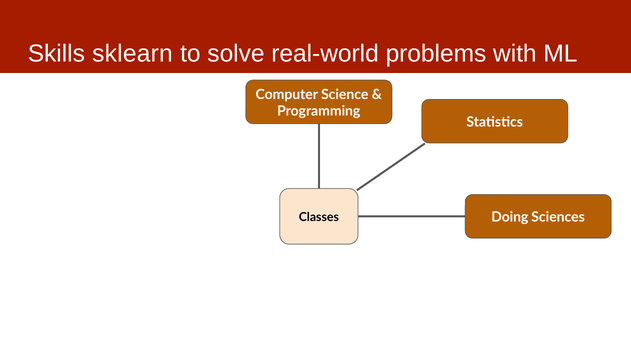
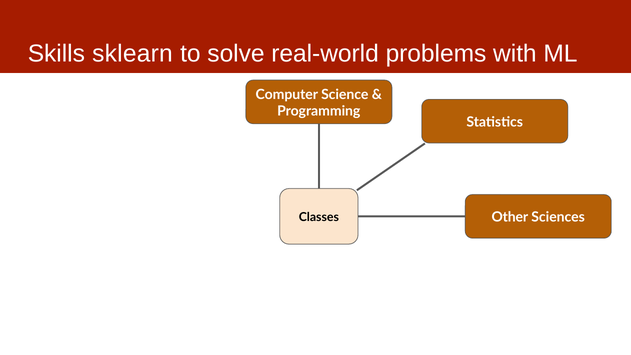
Doing: Doing -> Other
